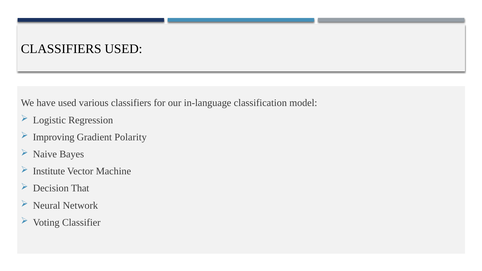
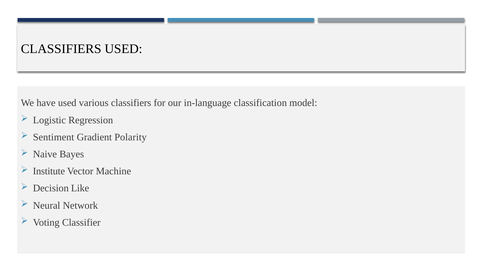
Improving: Improving -> Sentiment
That: That -> Like
